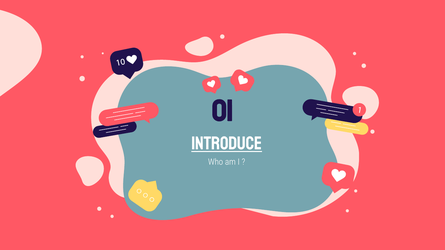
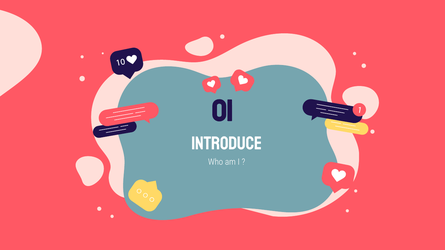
introduce underline: present -> none
